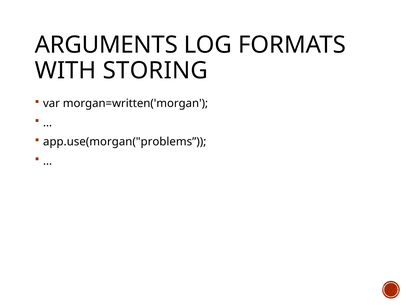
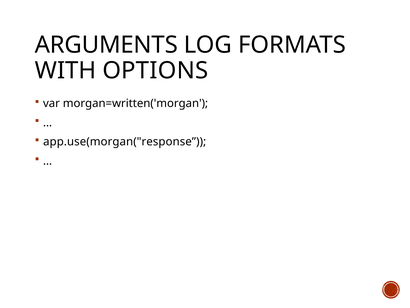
STORING: STORING -> OPTIONS
app.use(morgan("problems: app.use(morgan("problems -> app.use(morgan("response
